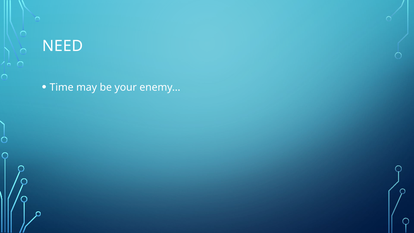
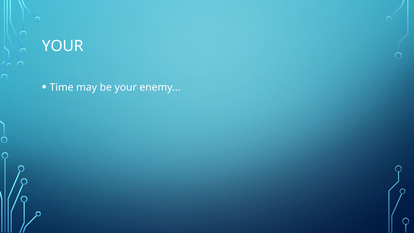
NEED at (63, 46): NEED -> YOUR
